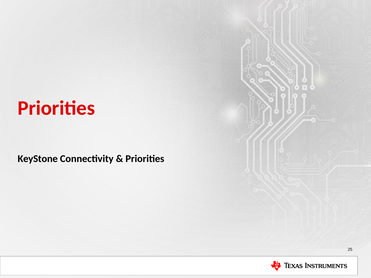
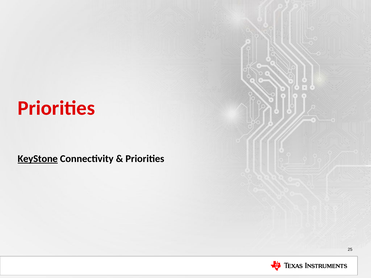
KeyStone underline: none -> present
